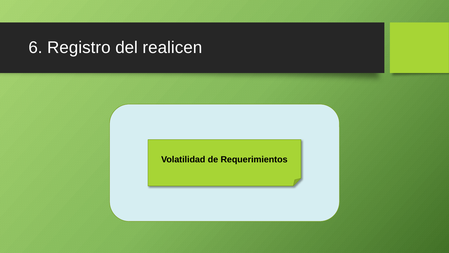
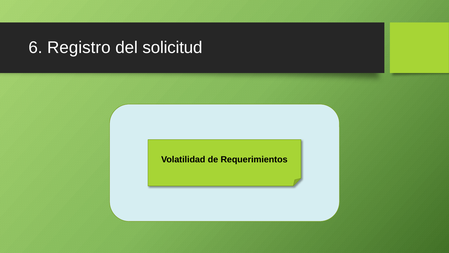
realicen: realicen -> solicitud
